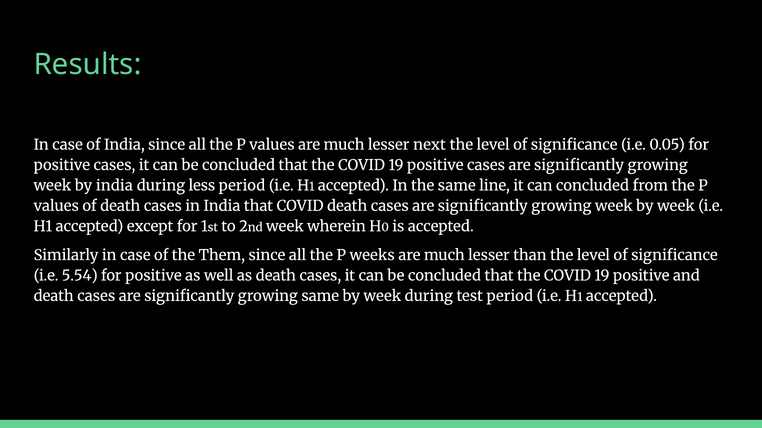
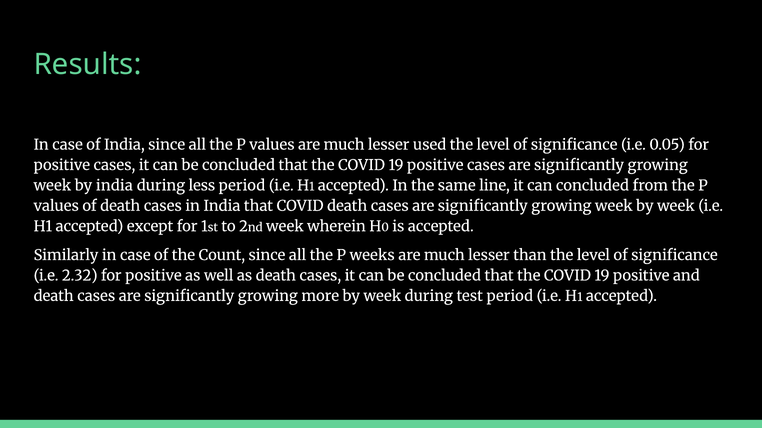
next: next -> used
Them: Them -> Count
5.54: 5.54 -> 2.32
growing same: same -> more
